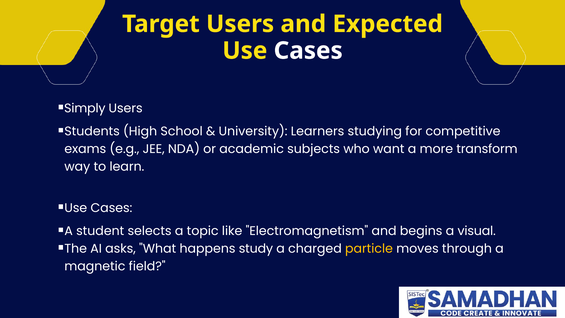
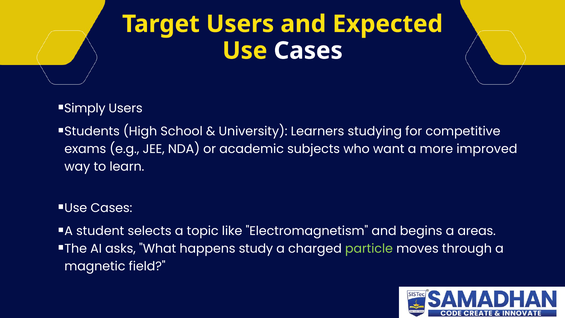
transform: transform -> improved
visual: visual -> areas
particle colour: yellow -> light green
